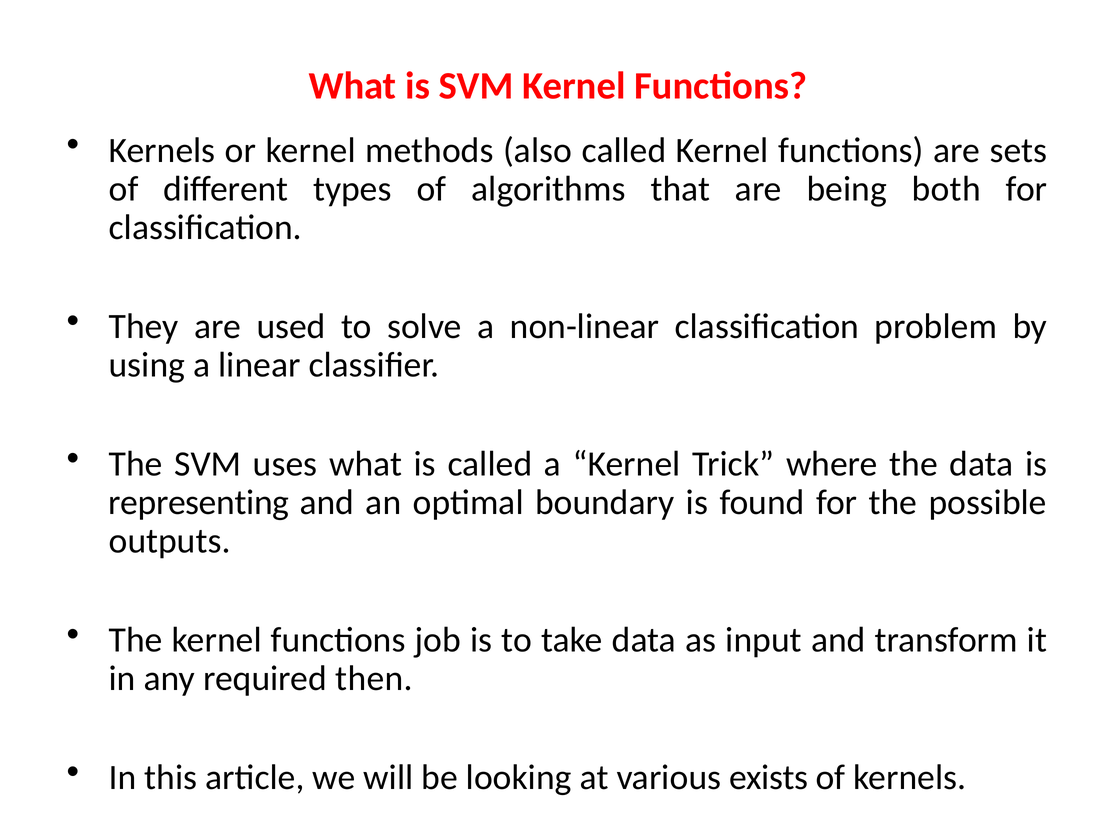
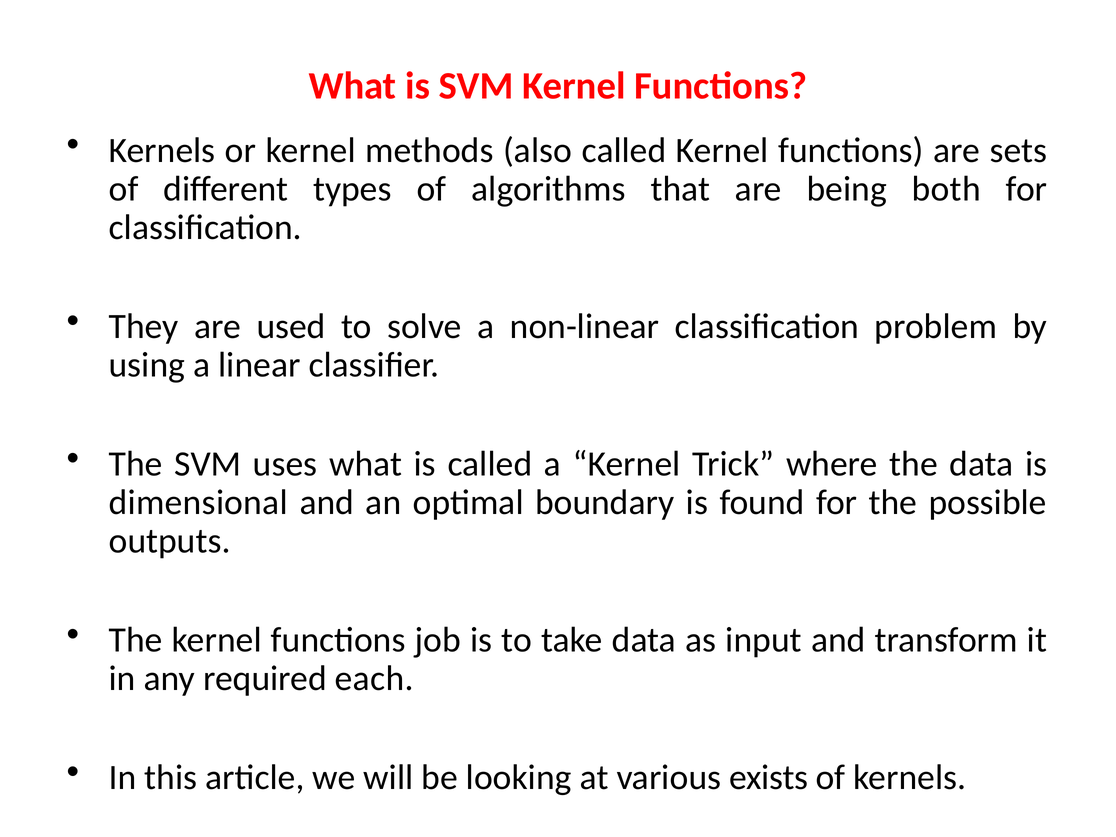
representing: representing -> dimensional
then: then -> each
